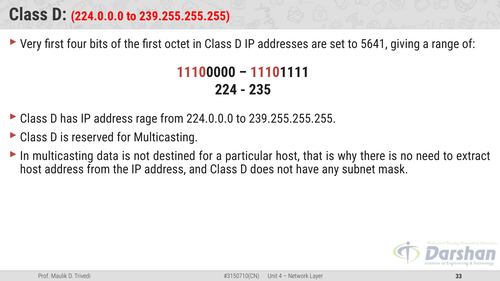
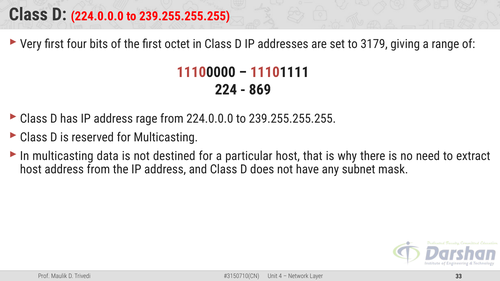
5641: 5641 -> 3179
235: 235 -> 869
